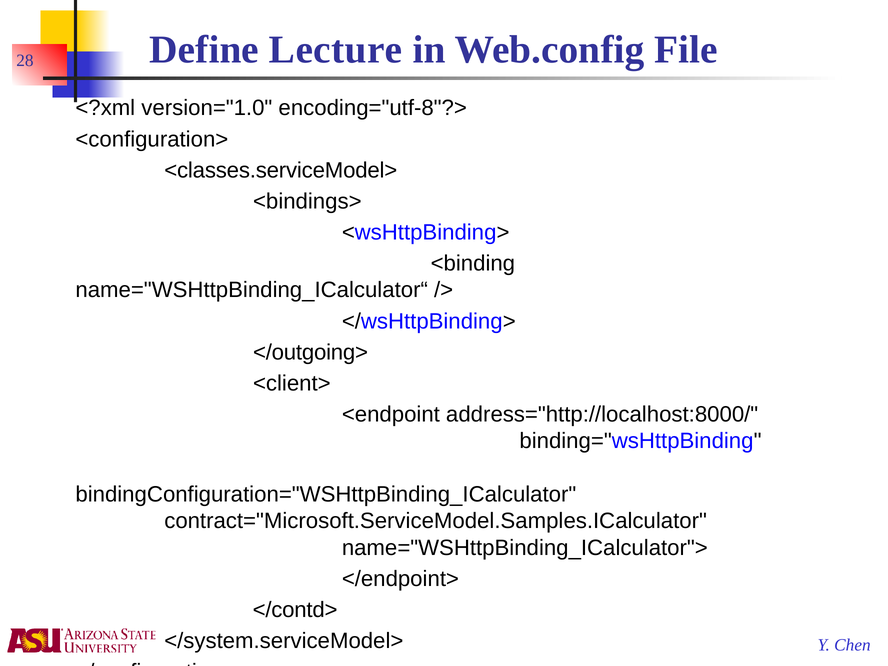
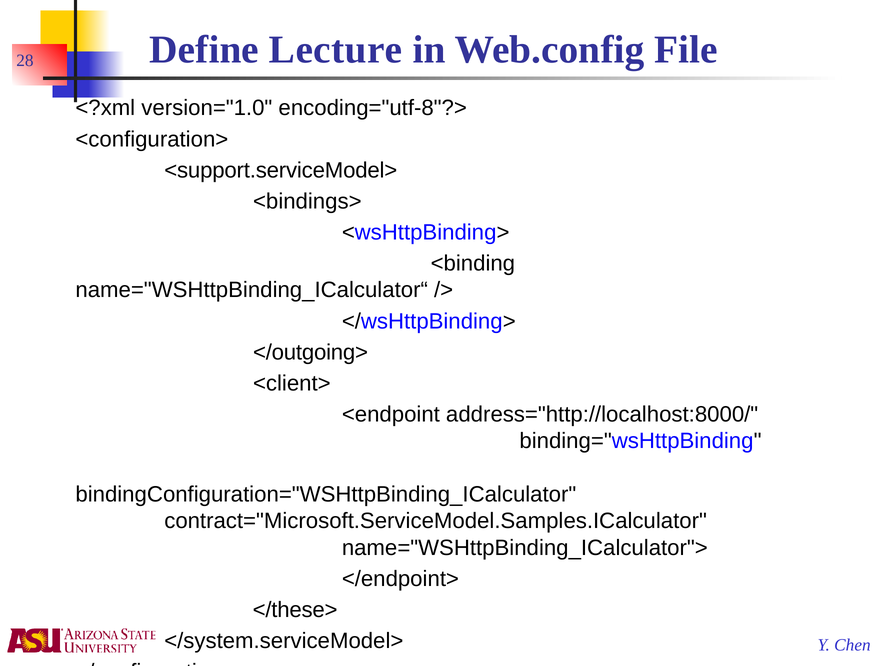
<classes.serviceModel>: <classes.serviceModel> -> <support.serviceModel>
</contd>: </contd> -> </these>
